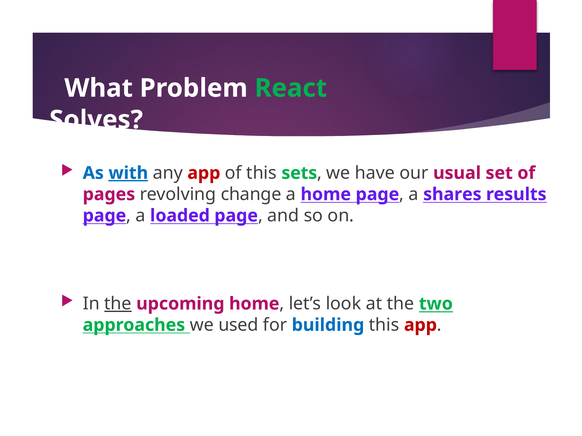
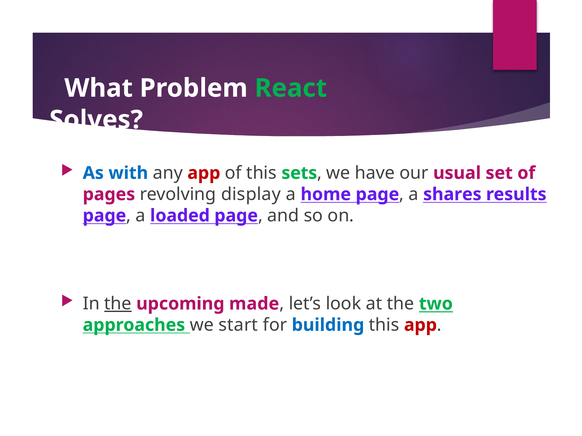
with underline: present -> none
change: change -> display
upcoming home: home -> made
used: used -> start
